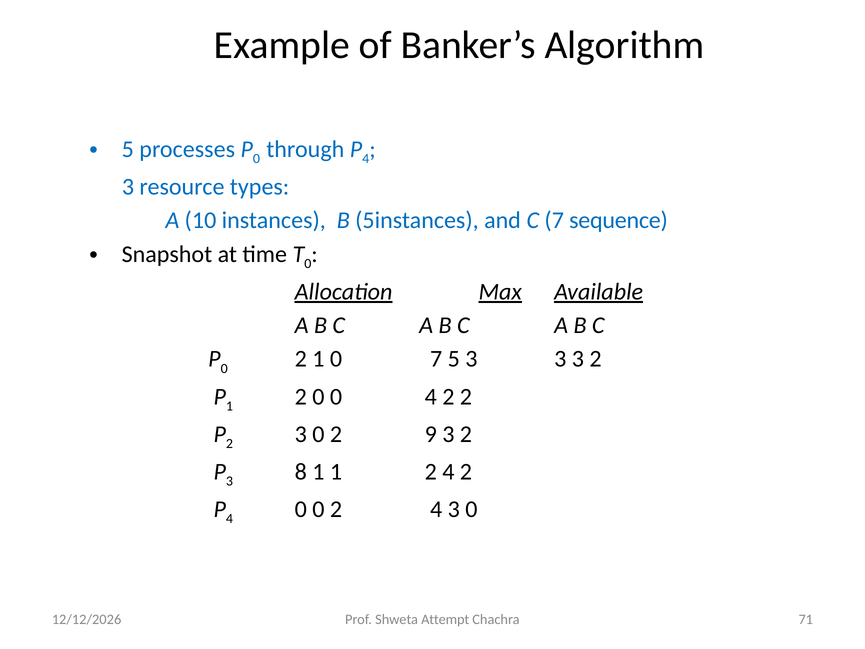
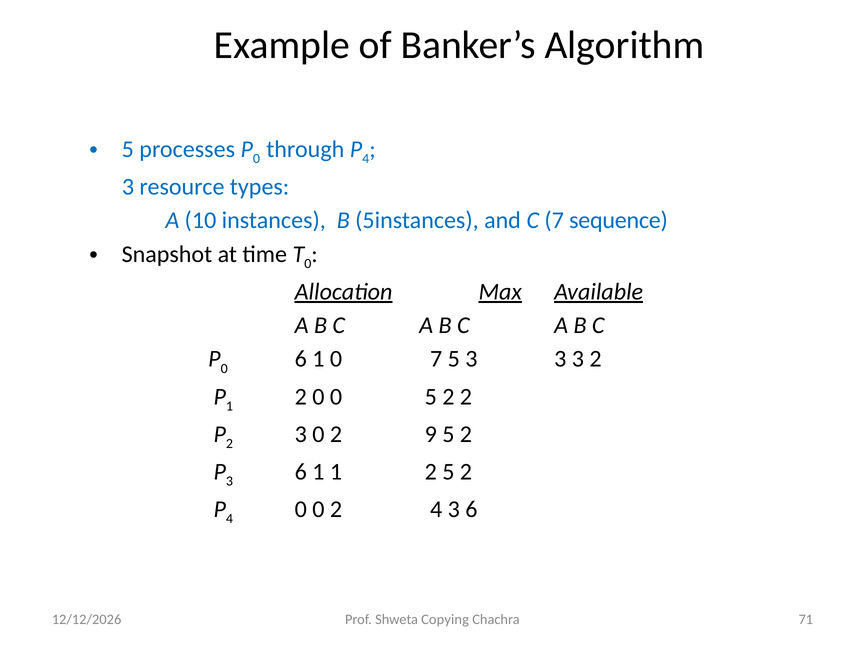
2 at (301, 359): 2 -> 6
0 4: 4 -> 5
9 3: 3 -> 5
8 at (301, 472): 8 -> 6
1 2 4: 4 -> 5
4 3 0: 0 -> 6
Attempt: Attempt -> Copying
